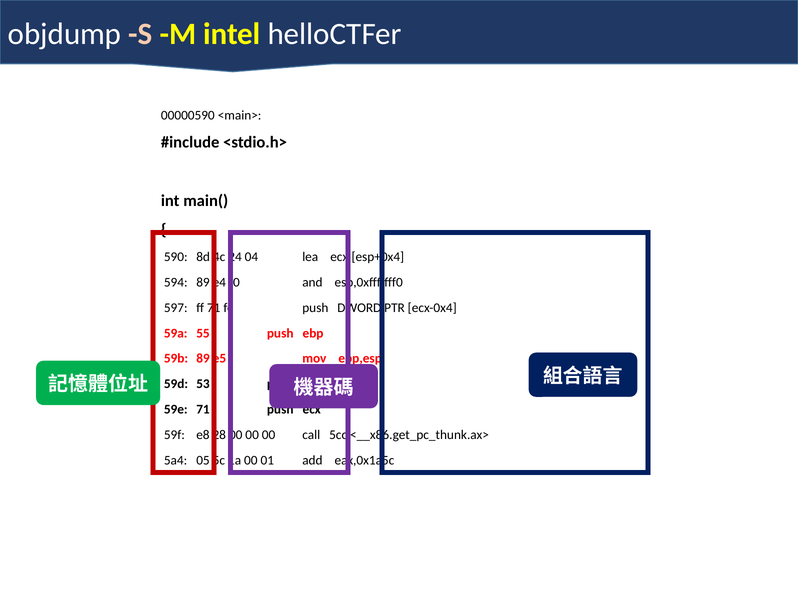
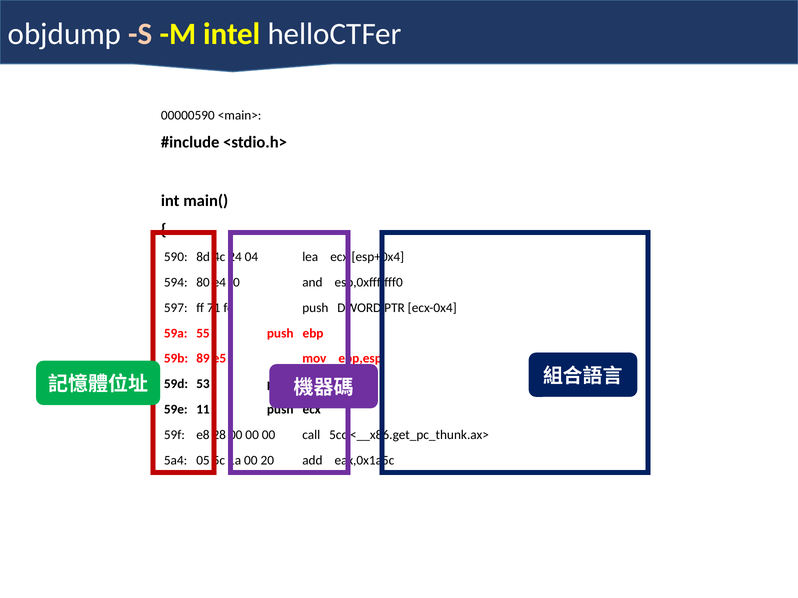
594 89: 89 -> 80
59e 71: 71 -> 11
01: 01 -> 20
